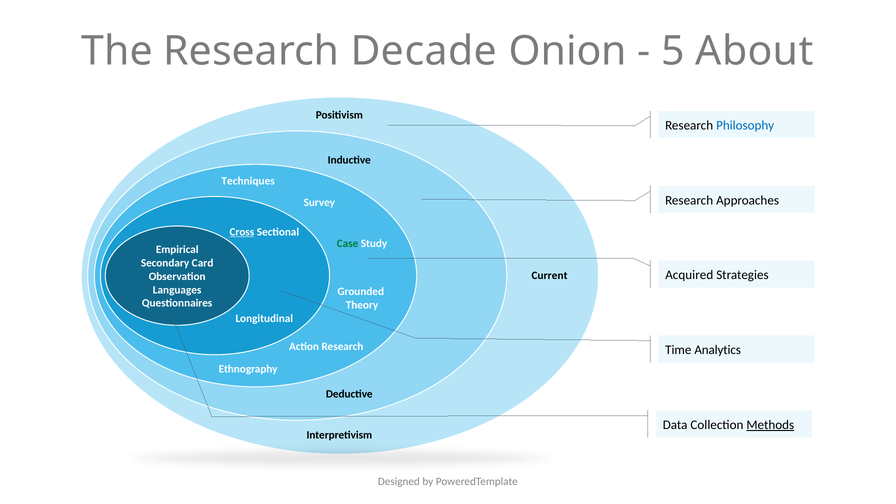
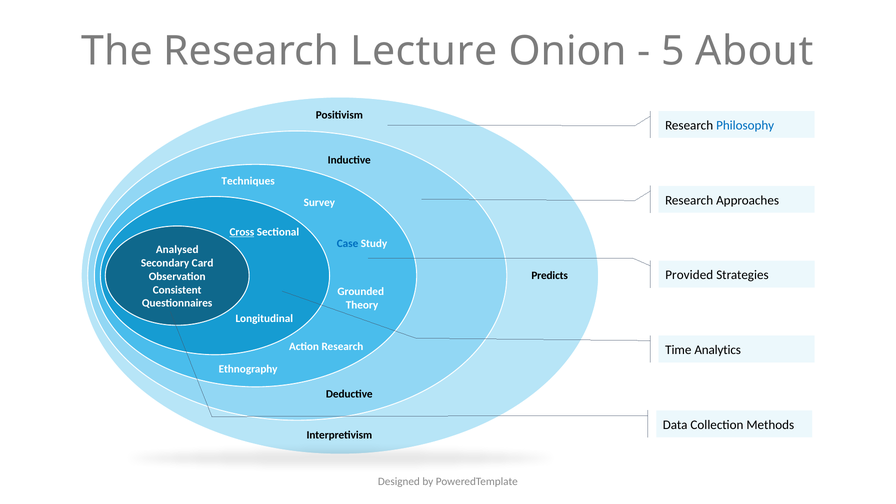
Decade: Decade -> Lecture
Case colour: green -> blue
Empirical: Empirical -> Analysed
Acquired: Acquired -> Provided
Current: Current -> Predicts
Languages: Languages -> Consistent
Methods underline: present -> none
